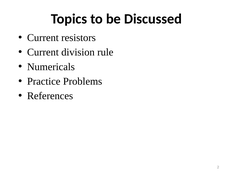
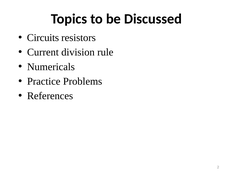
Current at (43, 38): Current -> Circuits
